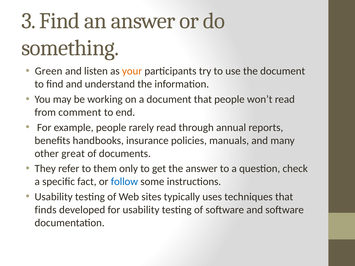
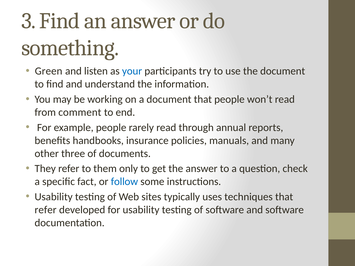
your colour: orange -> blue
great: great -> three
finds at (46, 210): finds -> refer
